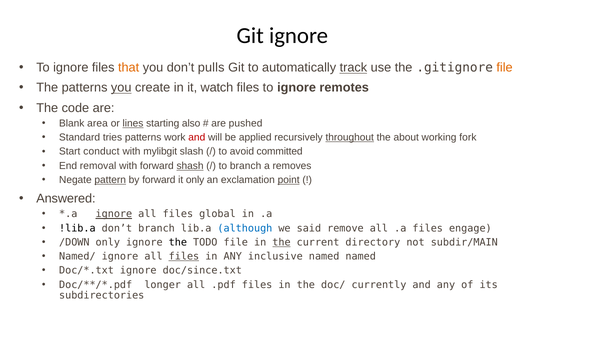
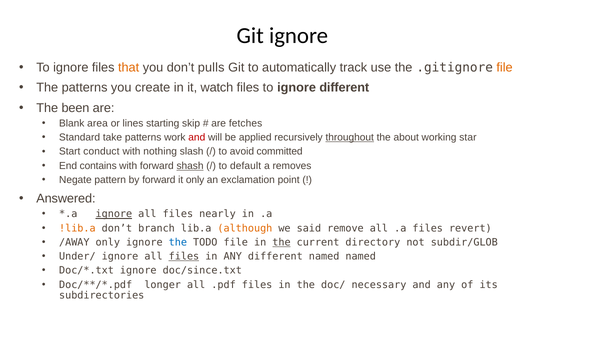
track underline: present -> none
you at (121, 88) underline: present -> none
ignore remotes: remotes -> different
code: code -> been
lines underline: present -> none
also: also -> skip
pushed: pushed -> fetches
tries: tries -> take
fork: fork -> star
mylibgit: mylibgit -> nothing
removal: removal -> contains
to branch: branch -> default
pattern underline: present -> none
point underline: present -> none
global: global -> nearly
!lib.a colour: black -> orange
although colour: blue -> orange
engage: engage -> revert
/DOWN: /DOWN -> /AWAY
the at (178, 242) colour: black -> blue
subdir/MAIN: subdir/MAIN -> subdir/GLOB
Named/: Named/ -> Under/
ANY inclusive: inclusive -> different
currently: currently -> necessary
